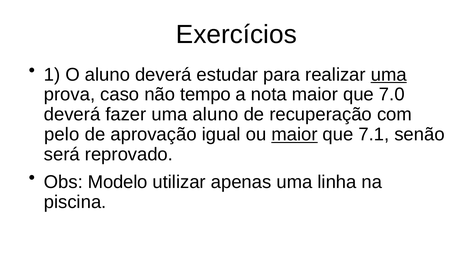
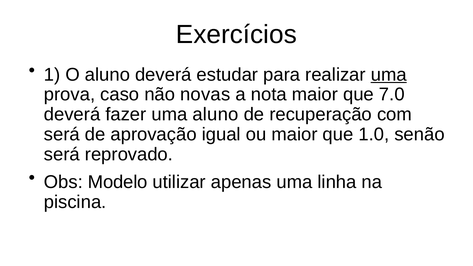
tempo: tempo -> novas
pelo at (62, 135): pelo -> será
maior at (294, 135) underline: present -> none
7.1: 7.1 -> 1.0
